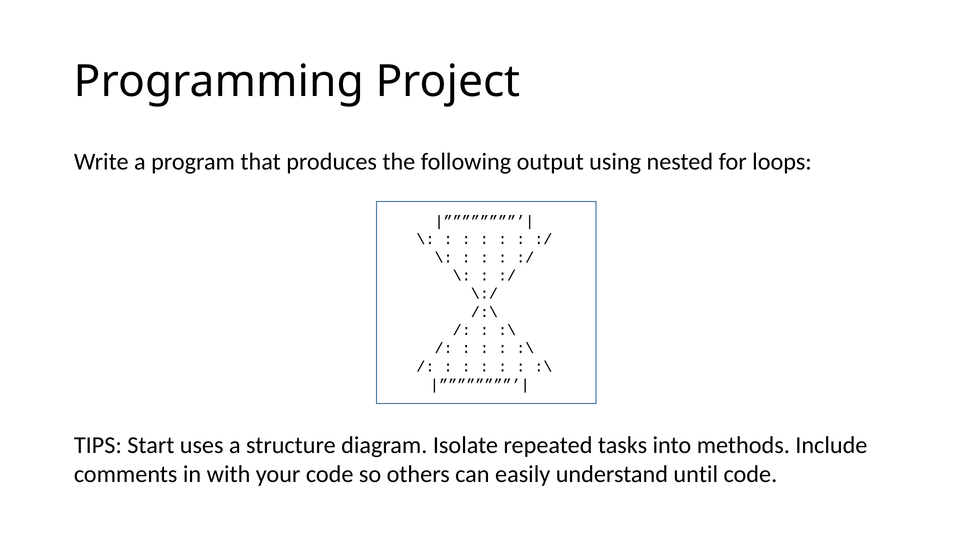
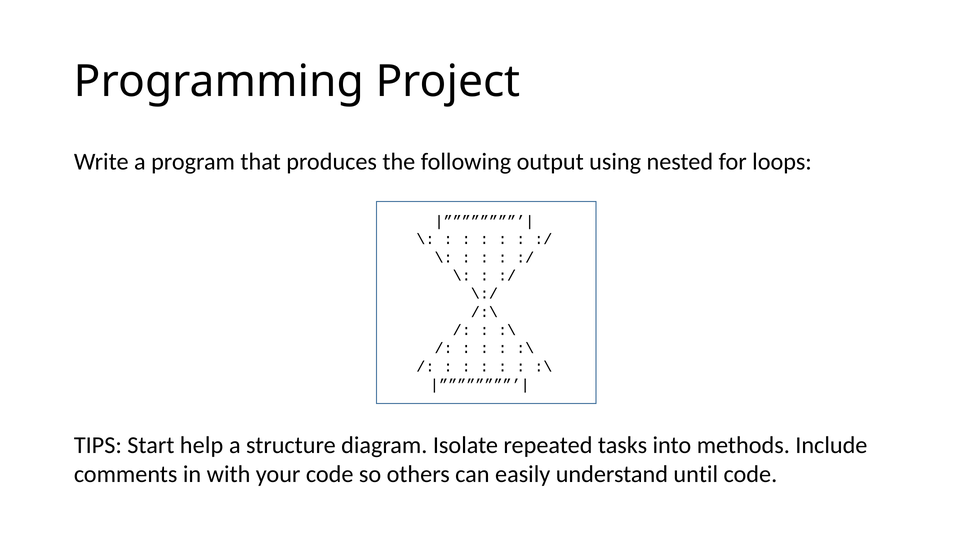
uses: uses -> help
